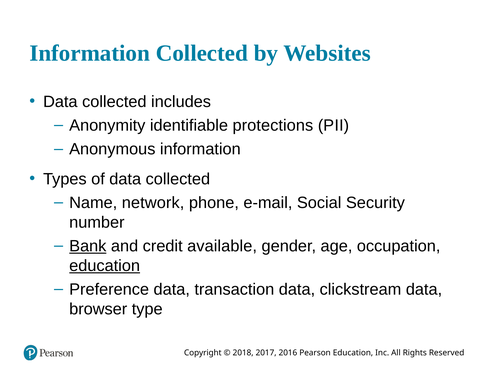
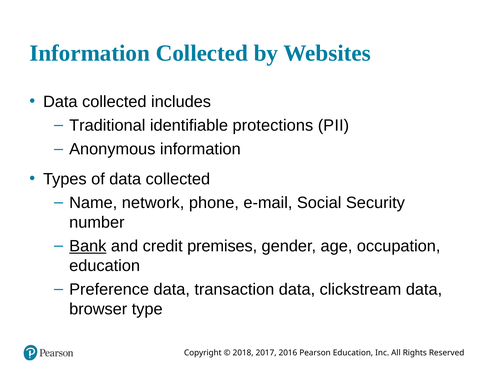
Anonymity: Anonymity -> Traditional
available: available -> premises
education at (105, 265) underline: present -> none
